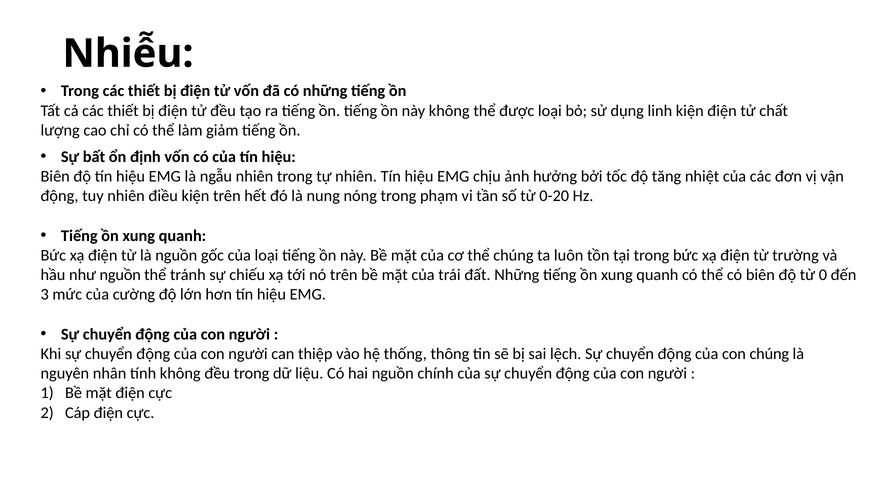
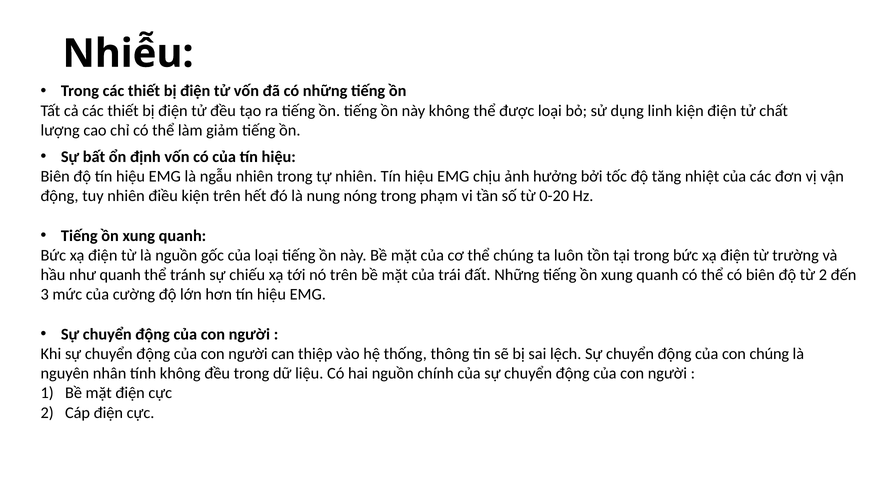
như nguồn: nguồn -> quanh
từ 0: 0 -> 2
